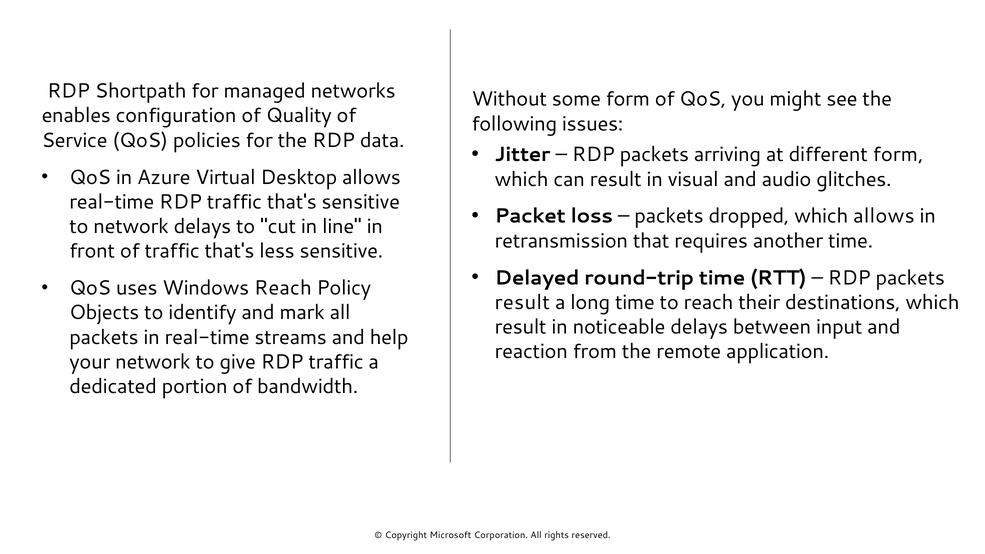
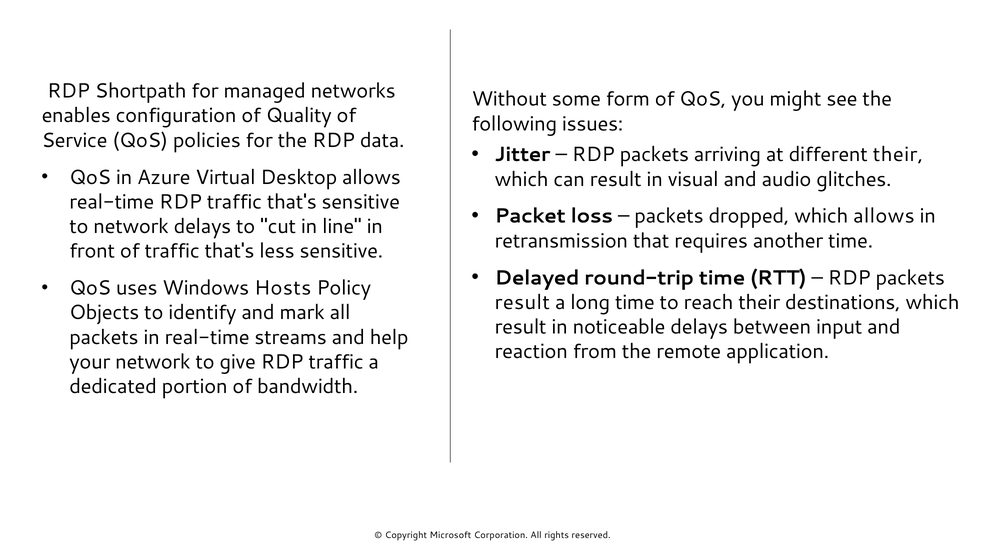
different form: form -> their
Windows Reach: Reach -> Hosts
